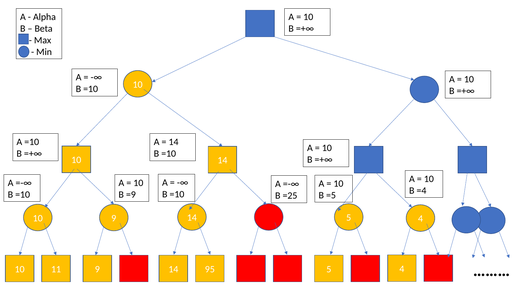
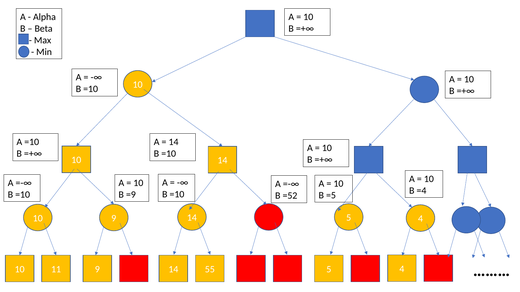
=25: =25 -> =52
95: 95 -> 55
